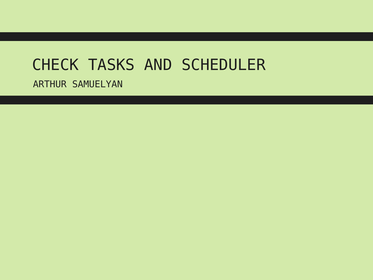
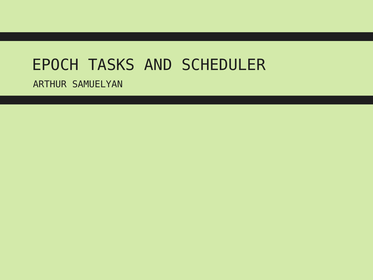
CHECK: CHECK -> EPOCH
